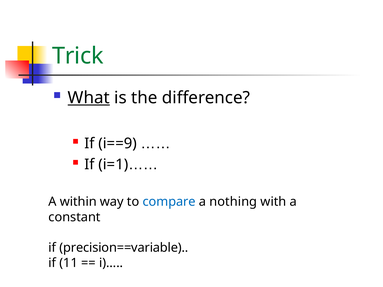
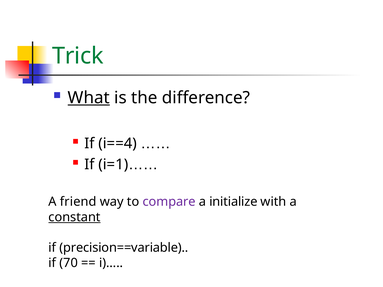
i==9: i==9 -> i==4
within: within -> friend
compare colour: blue -> purple
nothing: nothing -> initialize
constant underline: none -> present
11: 11 -> 70
